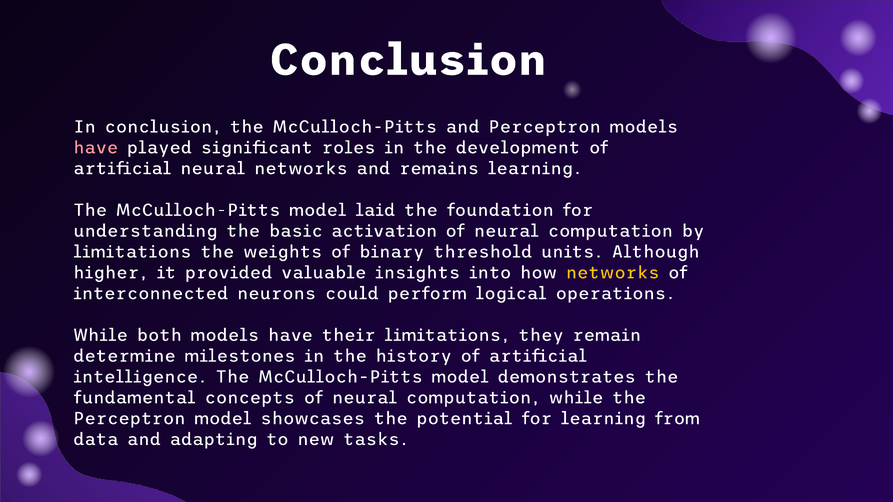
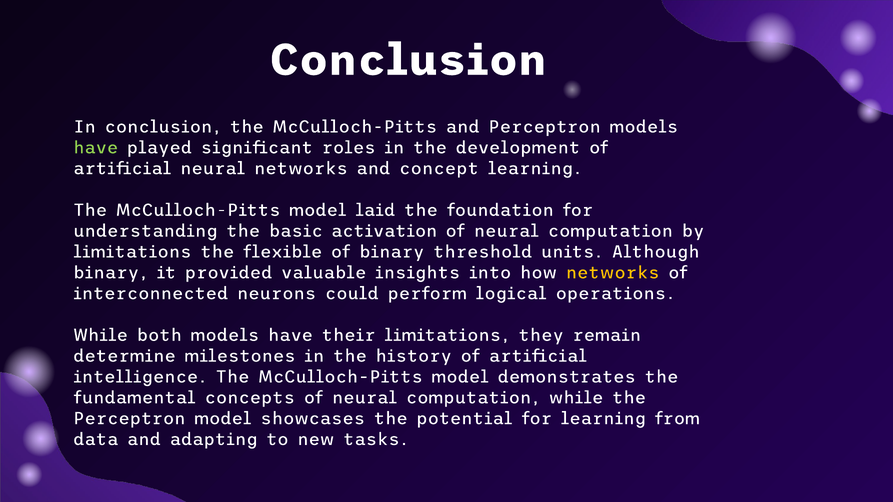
have at (96, 148) colour: pink -> light green
remains: remains -> concept
weights: weights -> flexible
higher at (111, 273): higher -> binary
